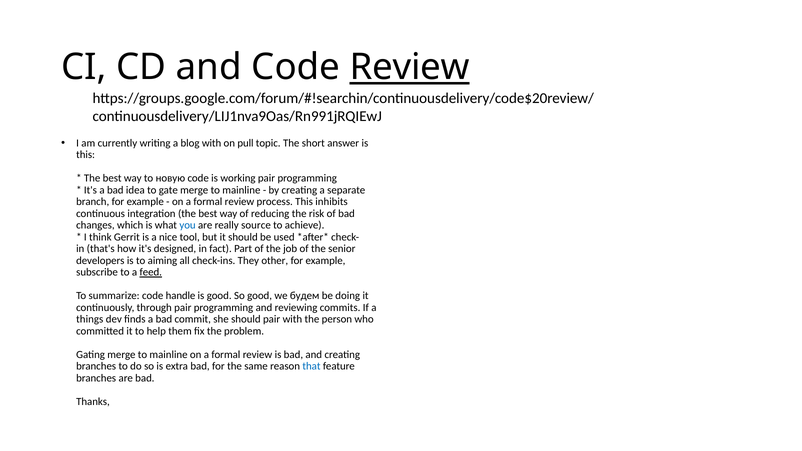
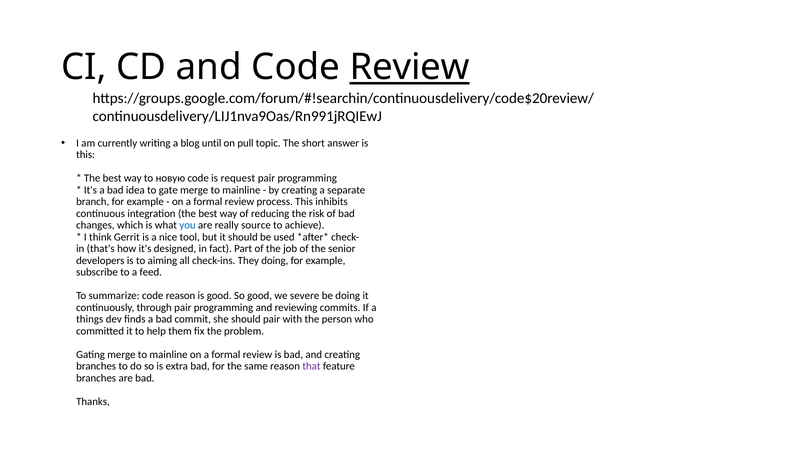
blog with: with -> until
working: working -> request
They other: other -> doing
feed underline: present -> none
code handle: handle -> reason
будем: будем -> severe
that colour: blue -> purple
